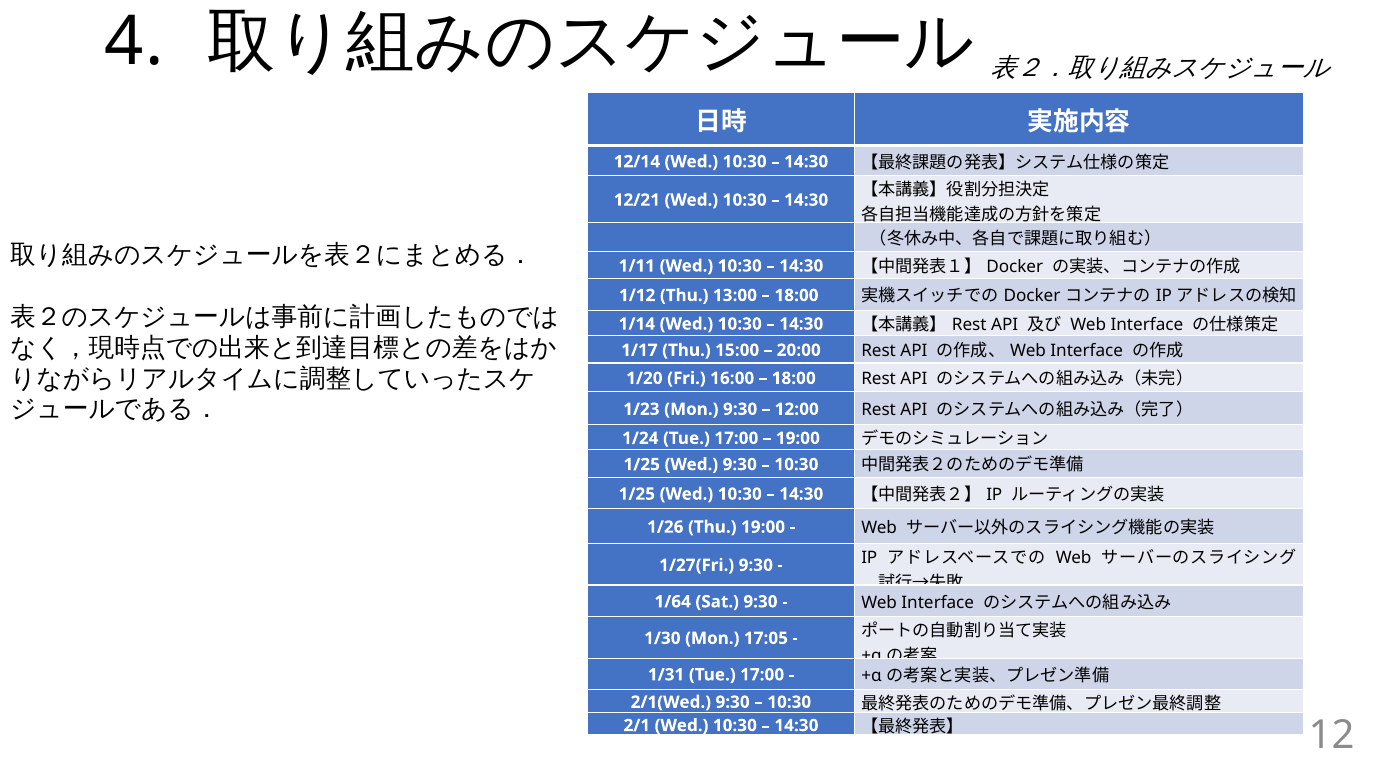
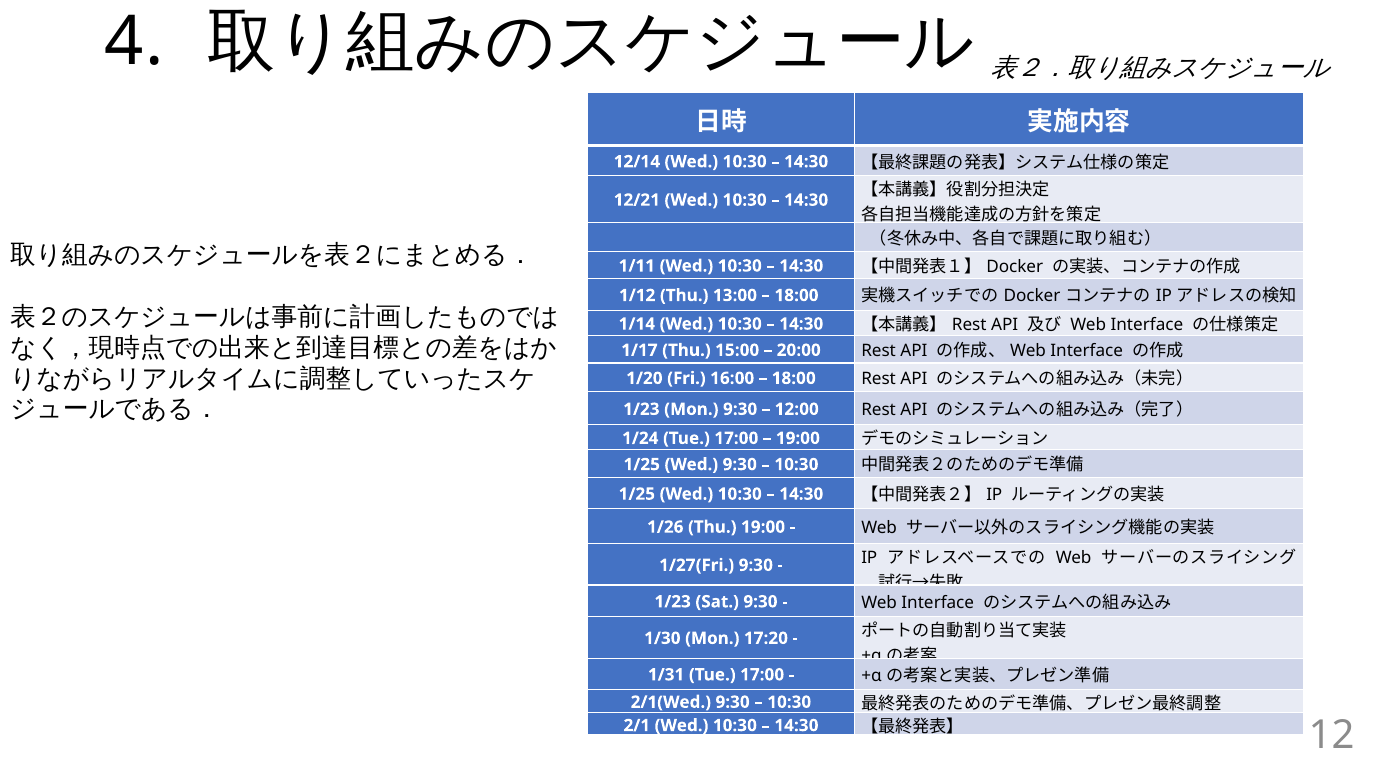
1/64 at (673, 602): 1/64 -> 1/23
17:05: 17:05 -> 17:20
